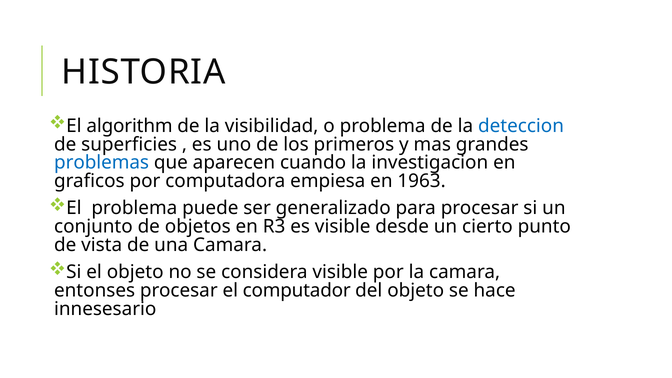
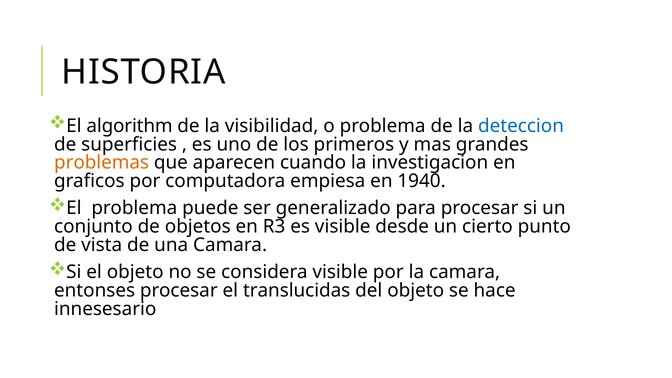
problemas colour: blue -> orange
1963: 1963 -> 1940
computador: computador -> translucidas
